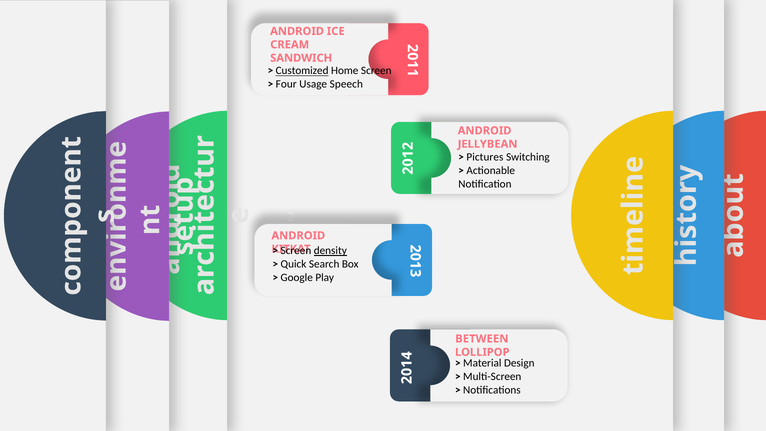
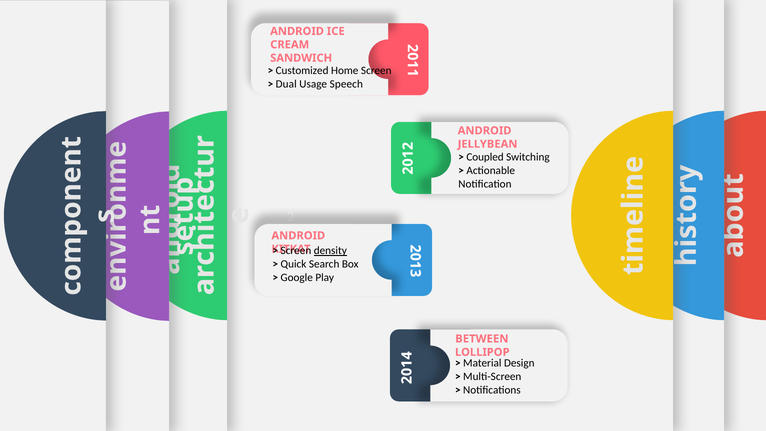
Customized underline: present -> none
Four: Four -> Dual
Pictures: Pictures -> Coupled
